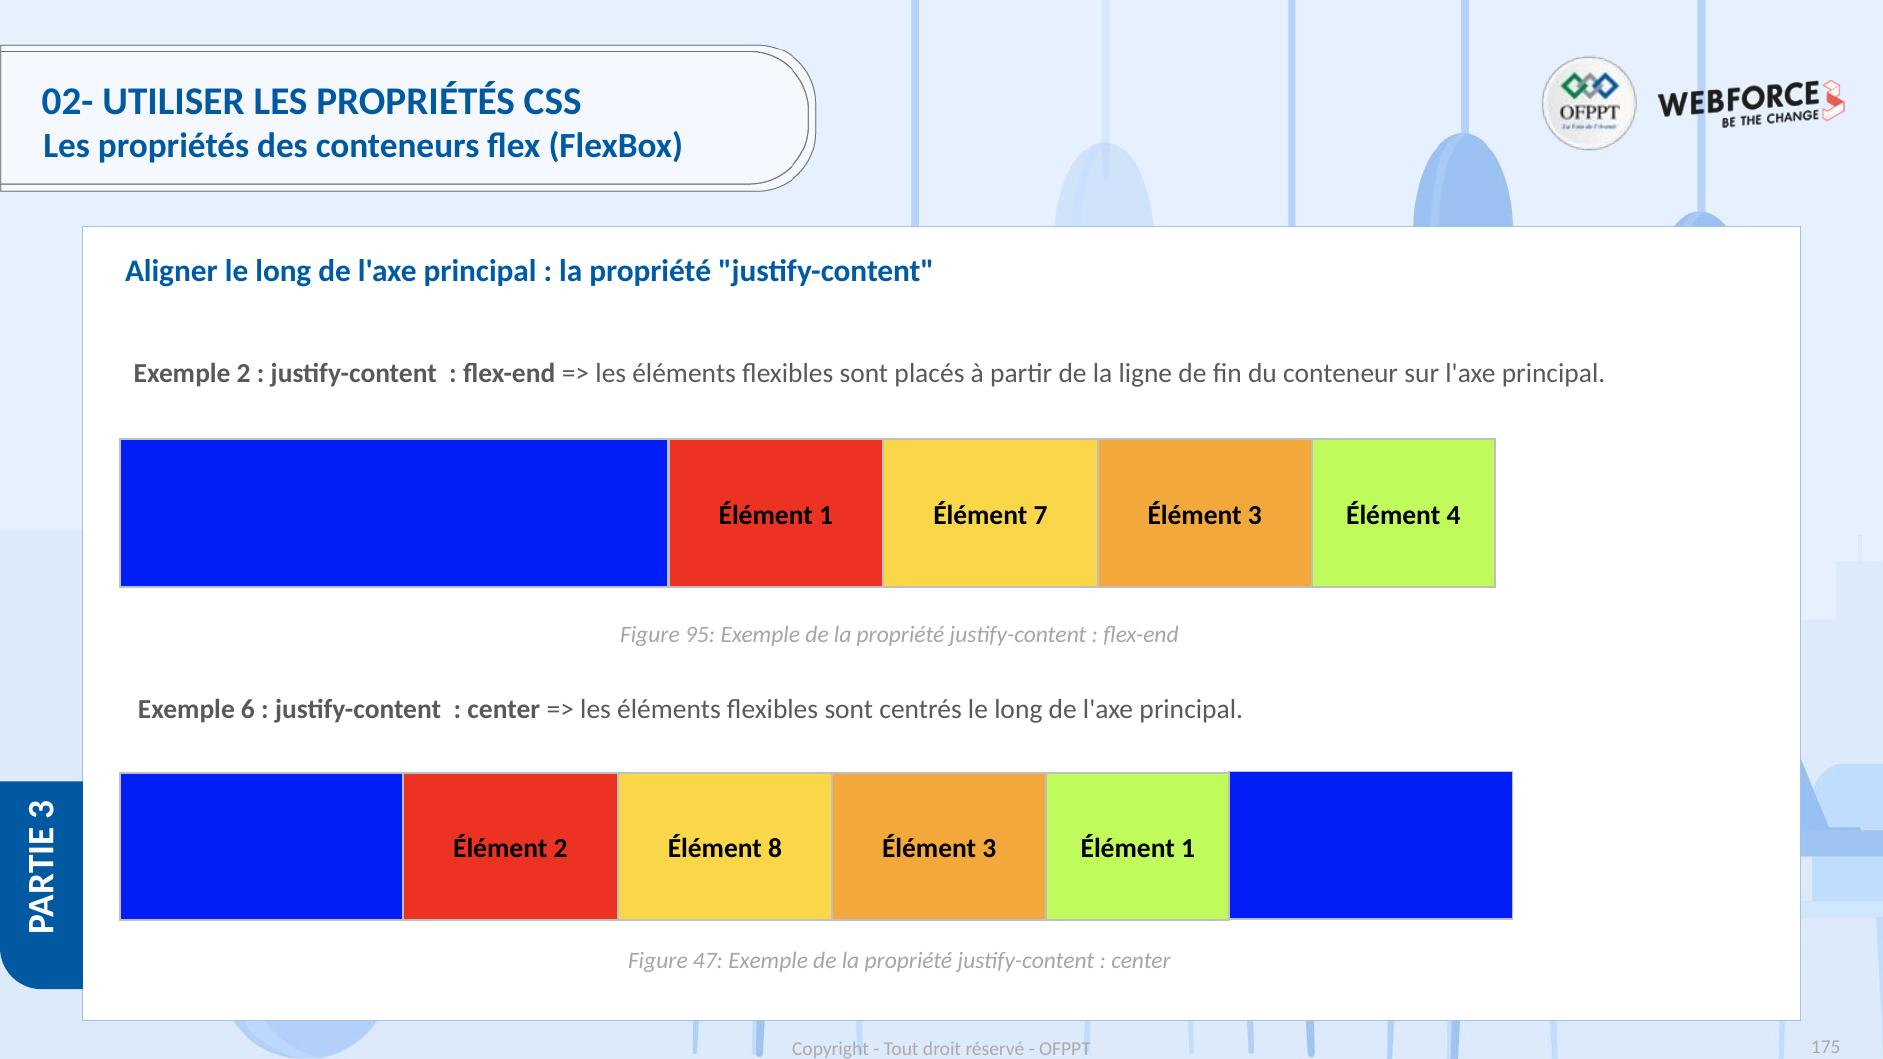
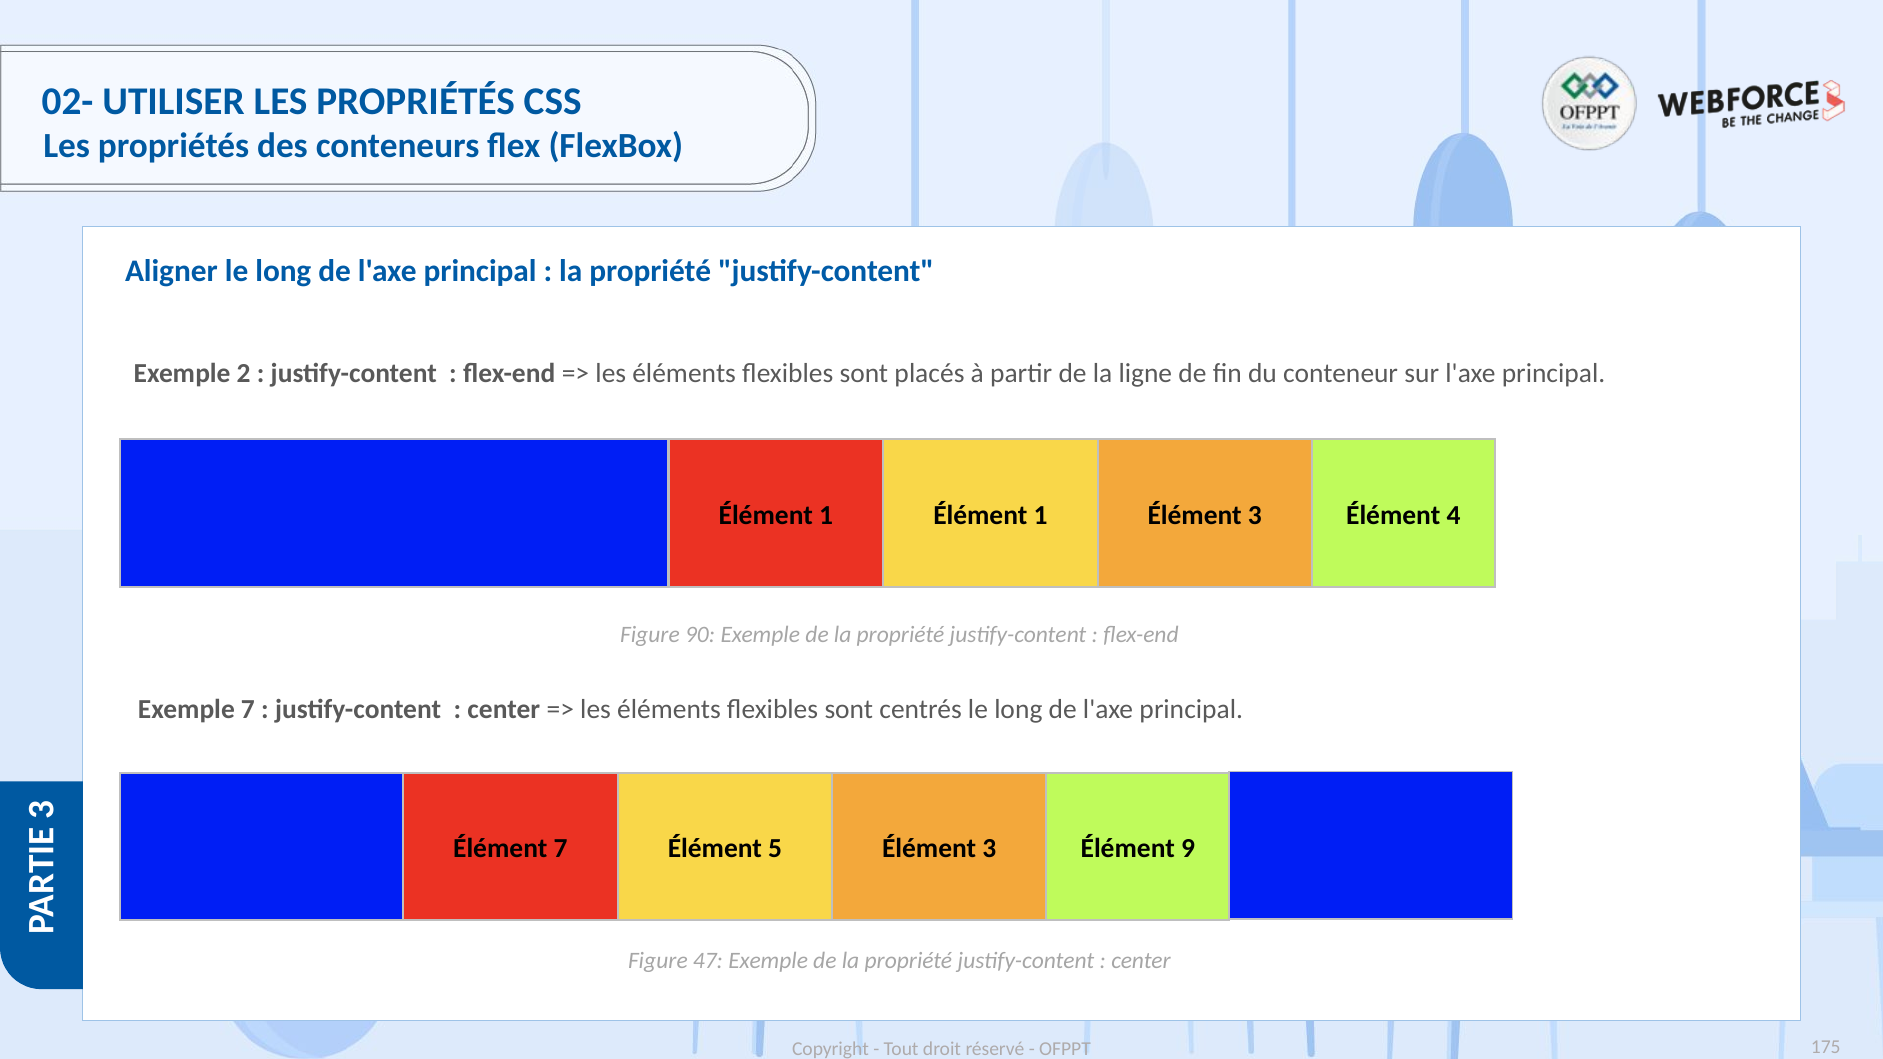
7 at (1041, 515): 7 -> 1
95: 95 -> 90
Exemple 6: 6 -> 7
Élément 2: 2 -> 7
8: 8 -> 5
3 Élément 1: 1 -> 9
